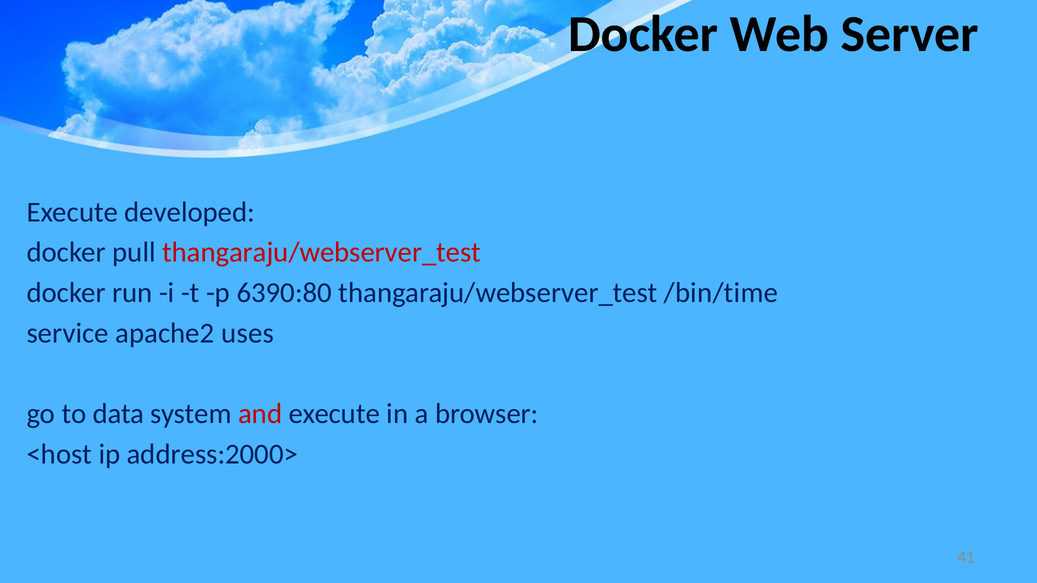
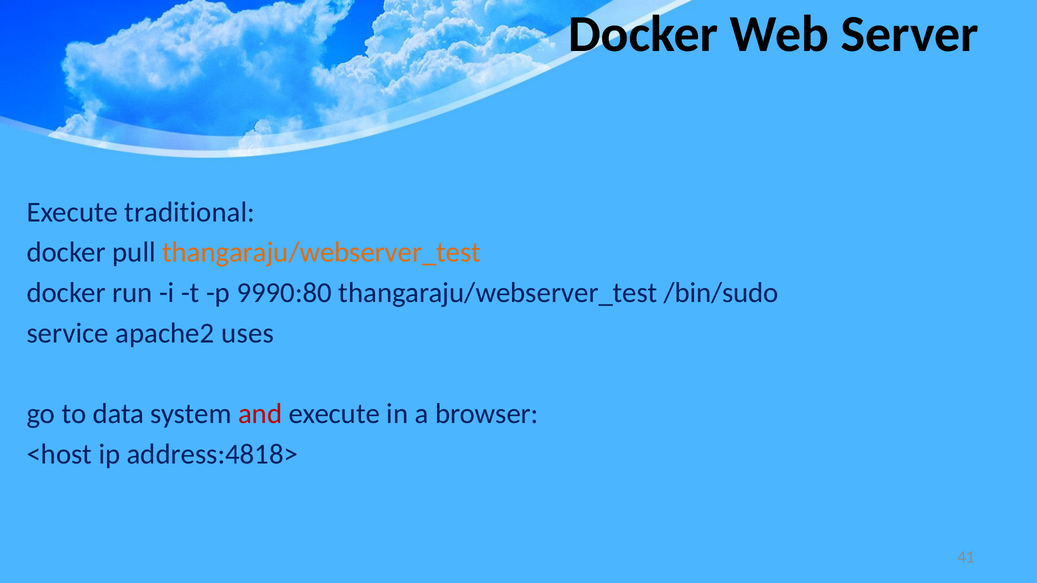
developed: developed -> traditional
thangaraju/webserver_test at (322, 253) colour: red -> orange
6390:80: 6390:80 -> 9990:80
/bin/time: /bin/time -> /bin/sudo
address:2000>: address:2000> -> address:4818>
